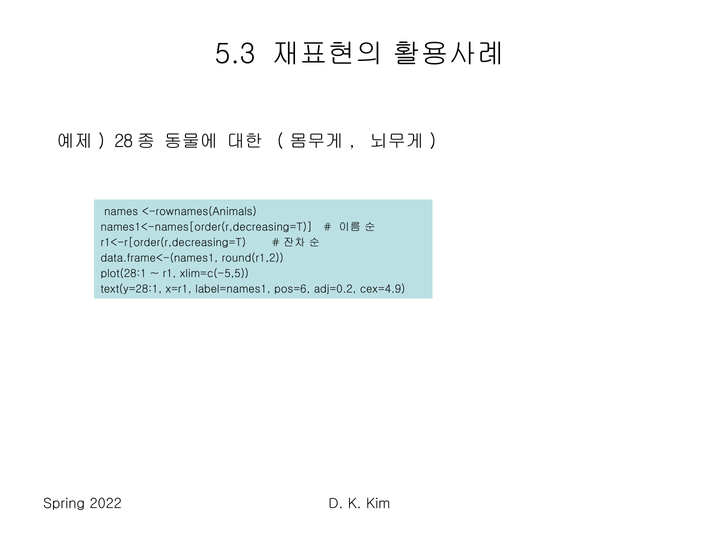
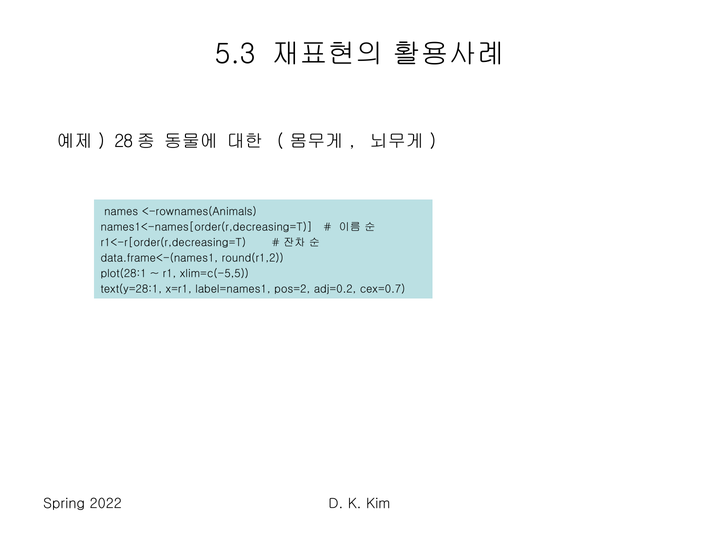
pos=6: pos=6 -> pos=2
cex=4.9: cex=4.9 -> cex=0.7
